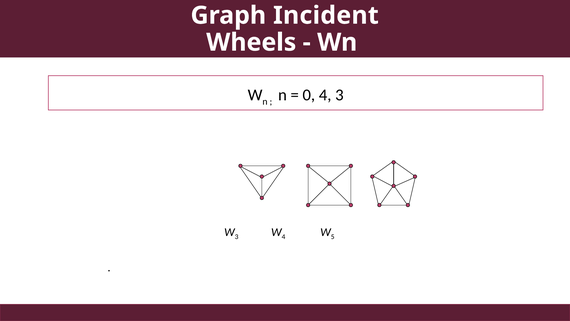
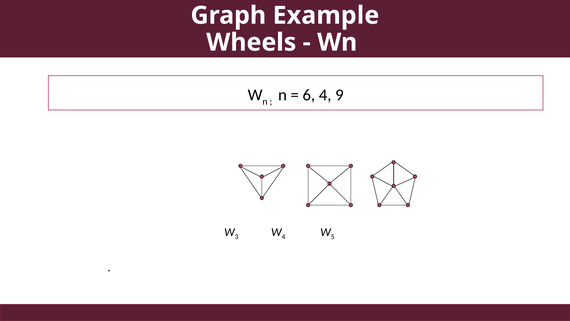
Incident: Incident -> Example
0: 0 -> 6
4 3: 3 -> 9
